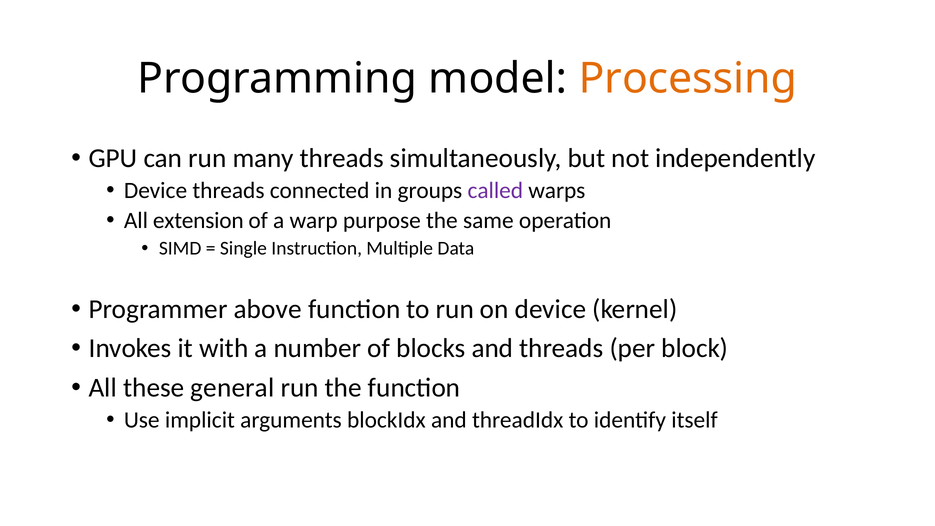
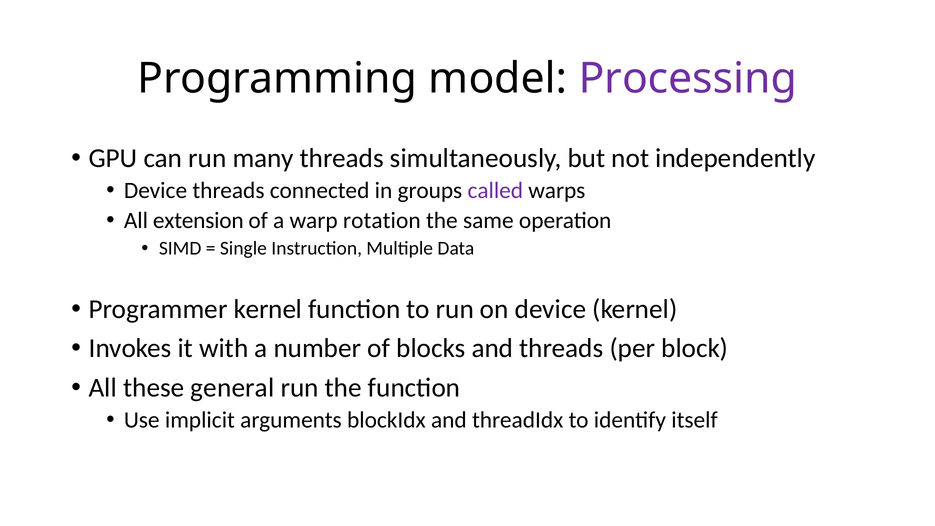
Processing colour: orange -> purple
purpose: purpose -> rotation
Programmer above: above -> kernel
